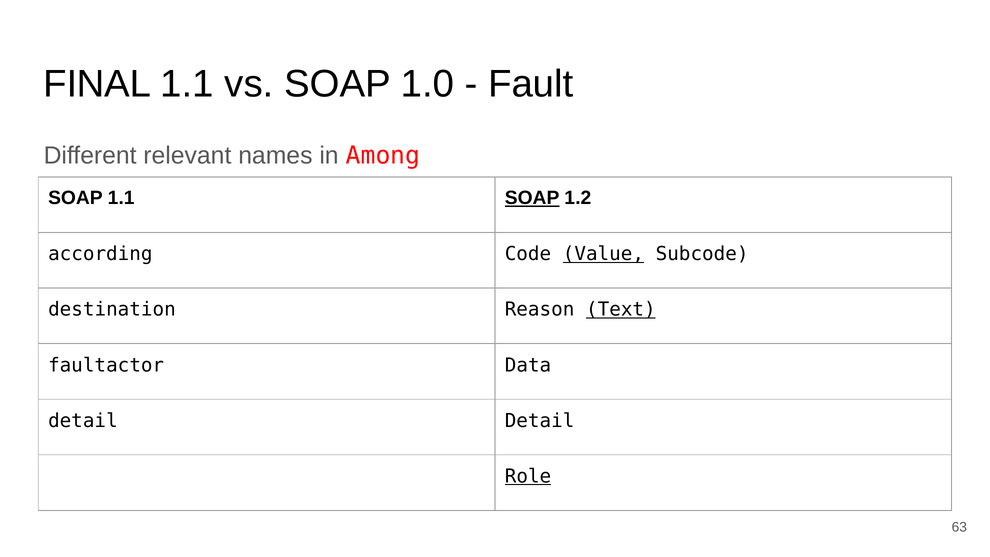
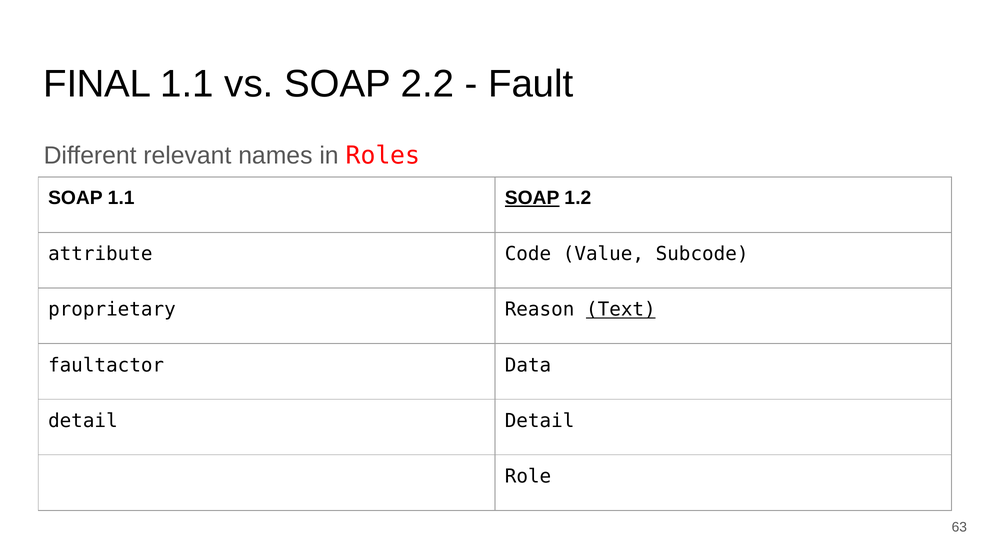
1.0: 1.0 -> 2.2
Among: Among -> Roles
according: according -> attribute
Value underline: present -> none
destination: destination -> proprietary
Role underline: present -> none
